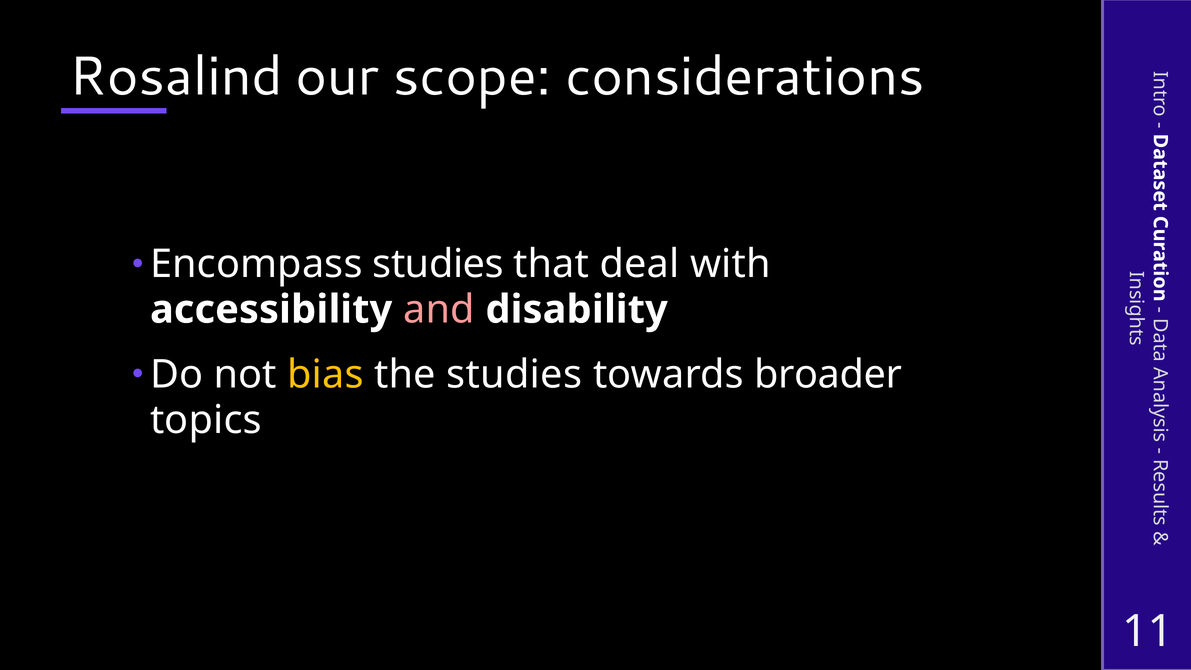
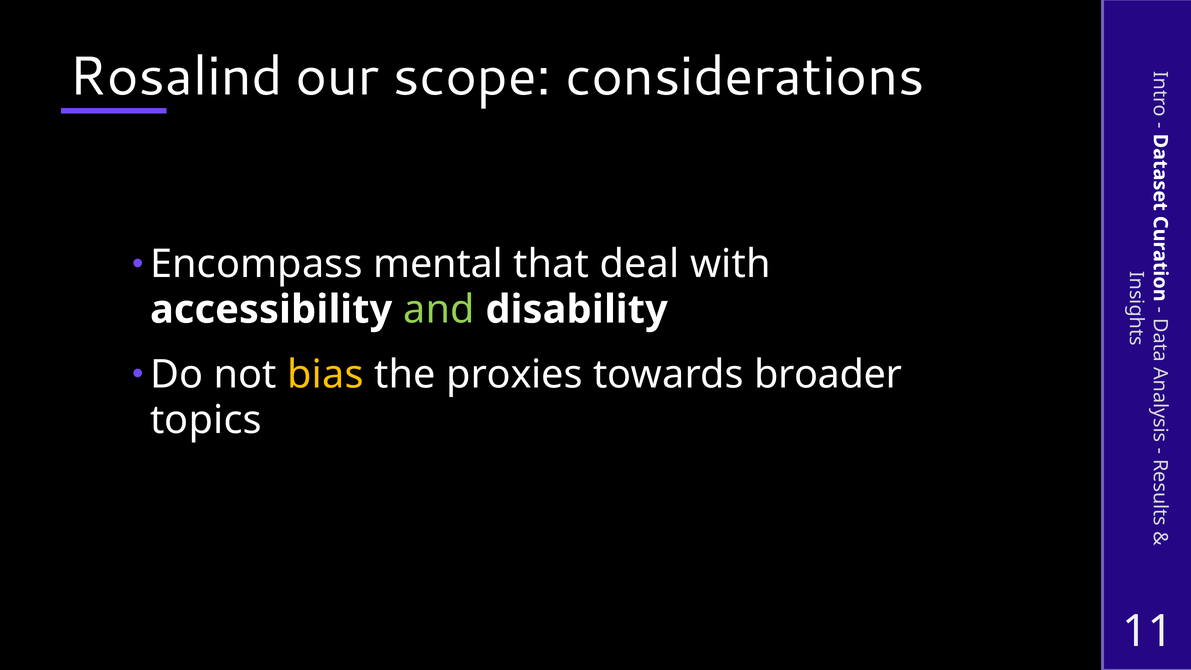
Encompass studies: studies -> mental
and colour: pink -> light green
the studies: studies -> proxies
